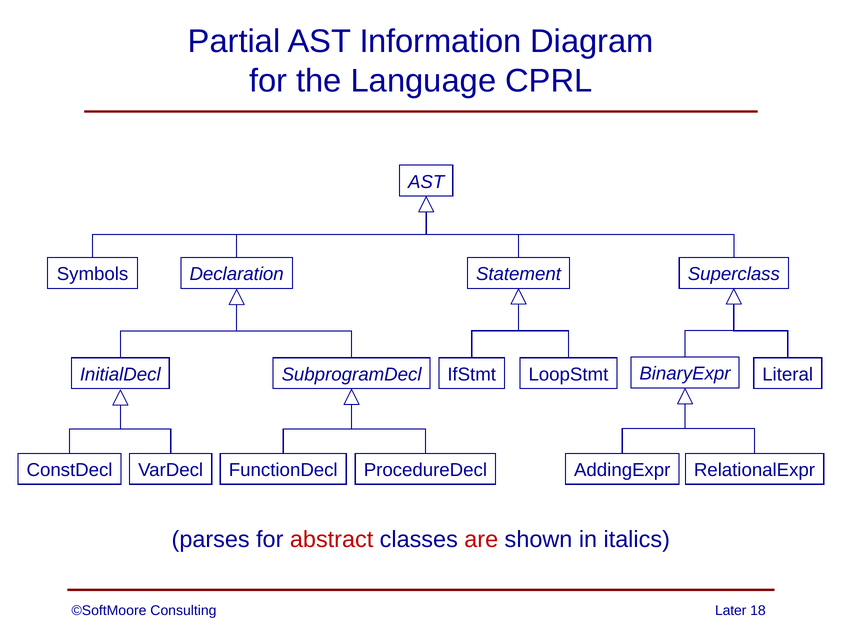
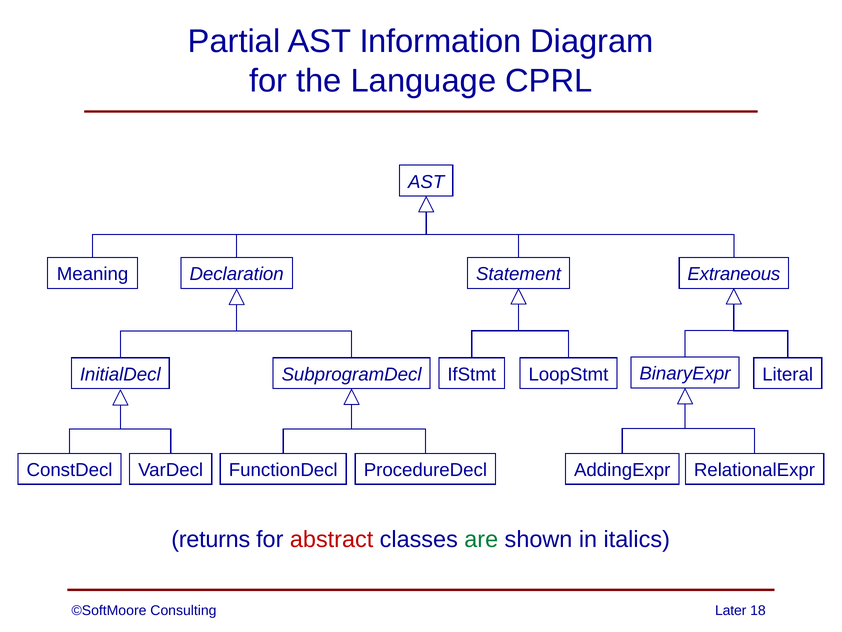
Symbols: Symbols -> Meaning
Superclass: Superclass -> Extraneous
parses: parses -> returns
are colour: red -> green
